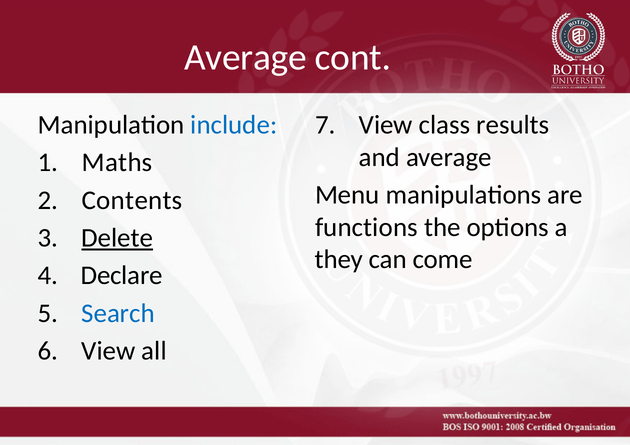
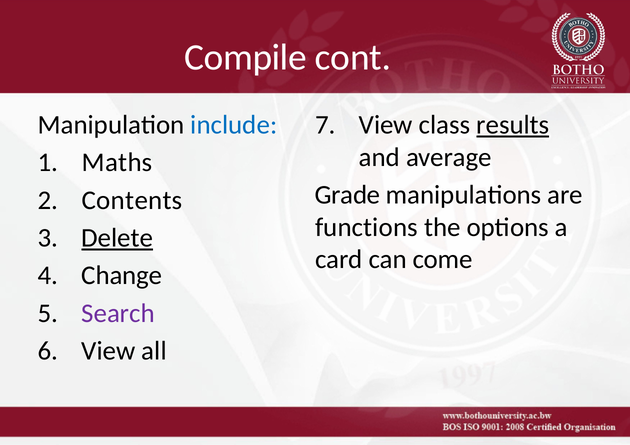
Average at (245, 58): Average -> Compile
results underline: none -> present
Menu: Menu -> Grade
they: they -> card
Declare: Declare -> Change
Search colour: blue -> purple
